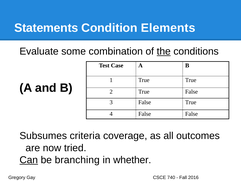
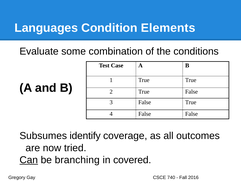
Statements: Statements -> Languages
the underline: present -> none
criteria: criteria -> identify
whether: whether -> covered
